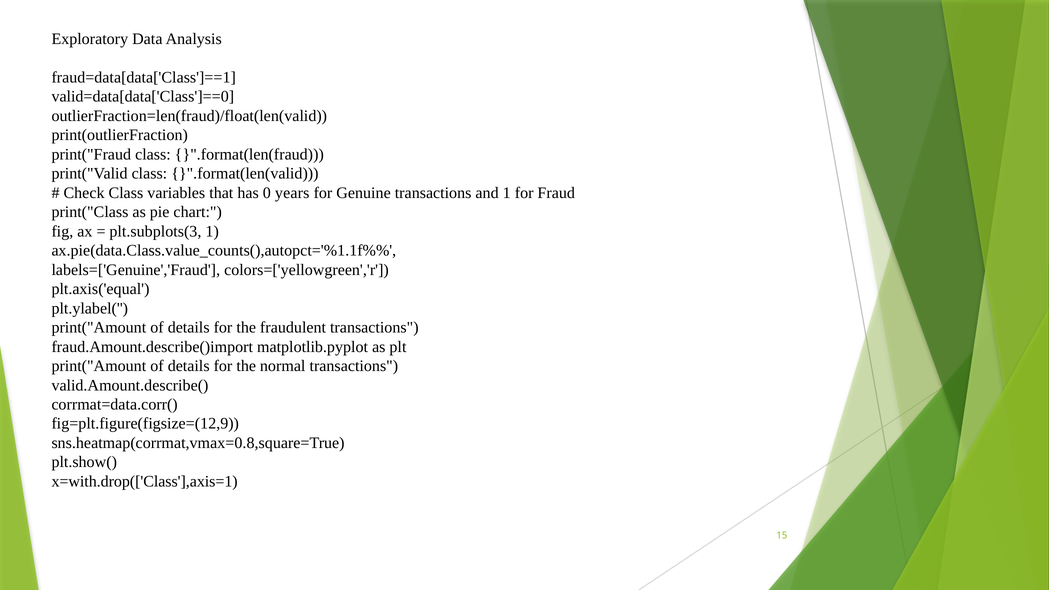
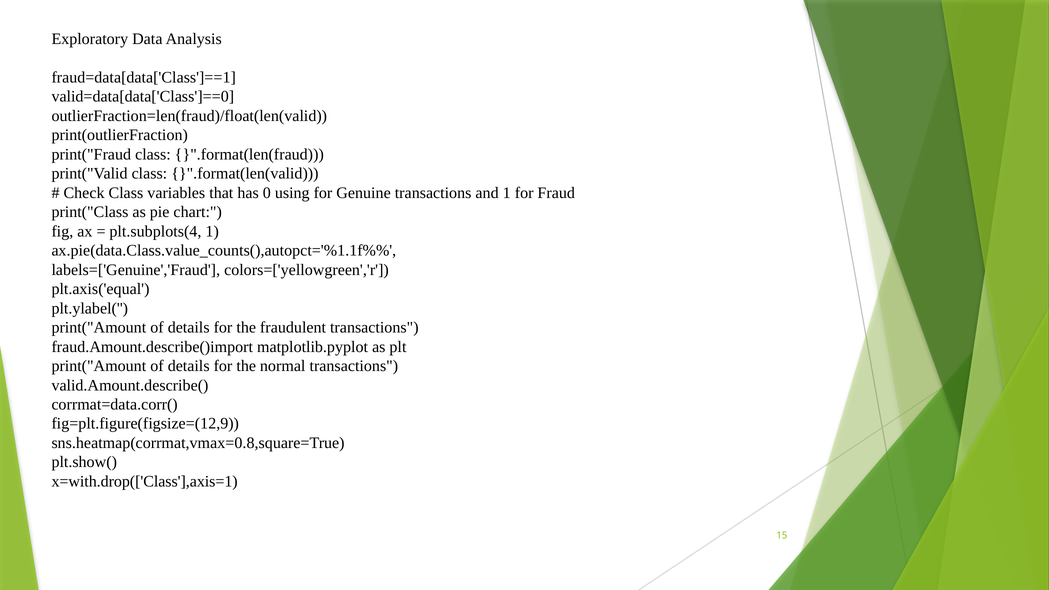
years: years -> using
plt.subplots(3: plt.subplots(3 -> plt.subplots(4
